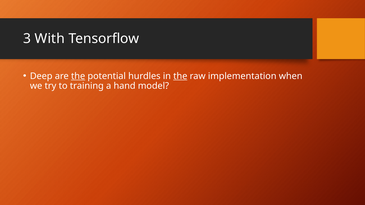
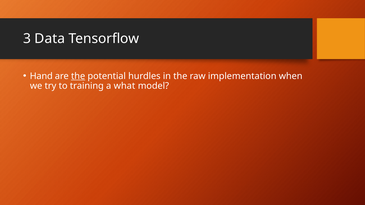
With: With -> Data
Deep: Deep -> Hand
the at (180, 76) underline: present -> none
hand: hand -> what
